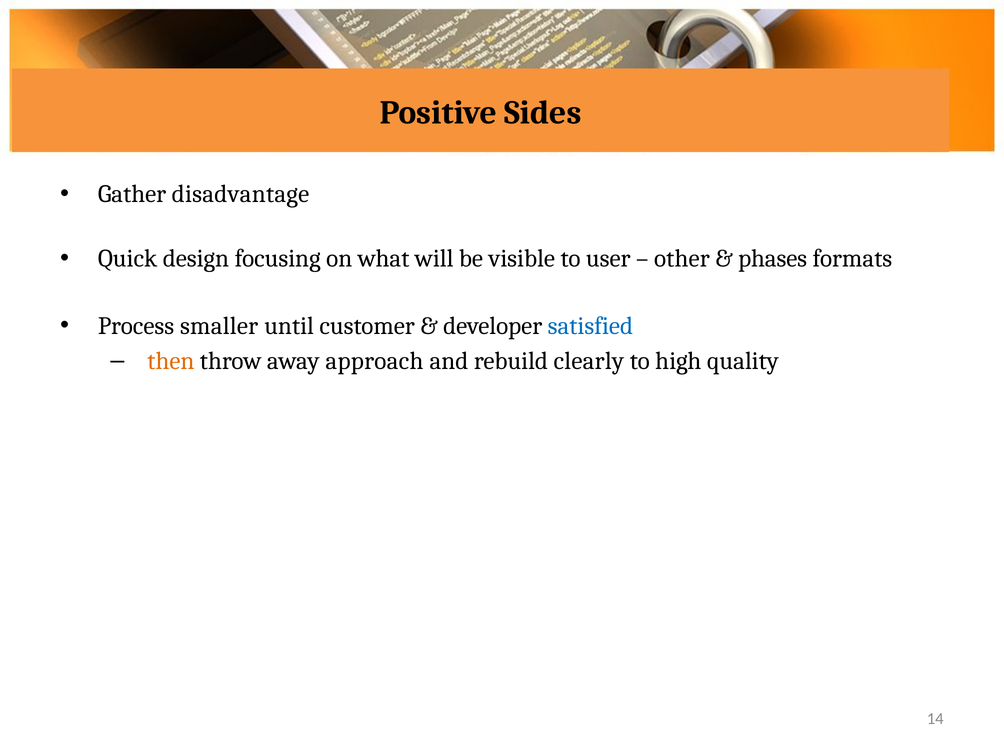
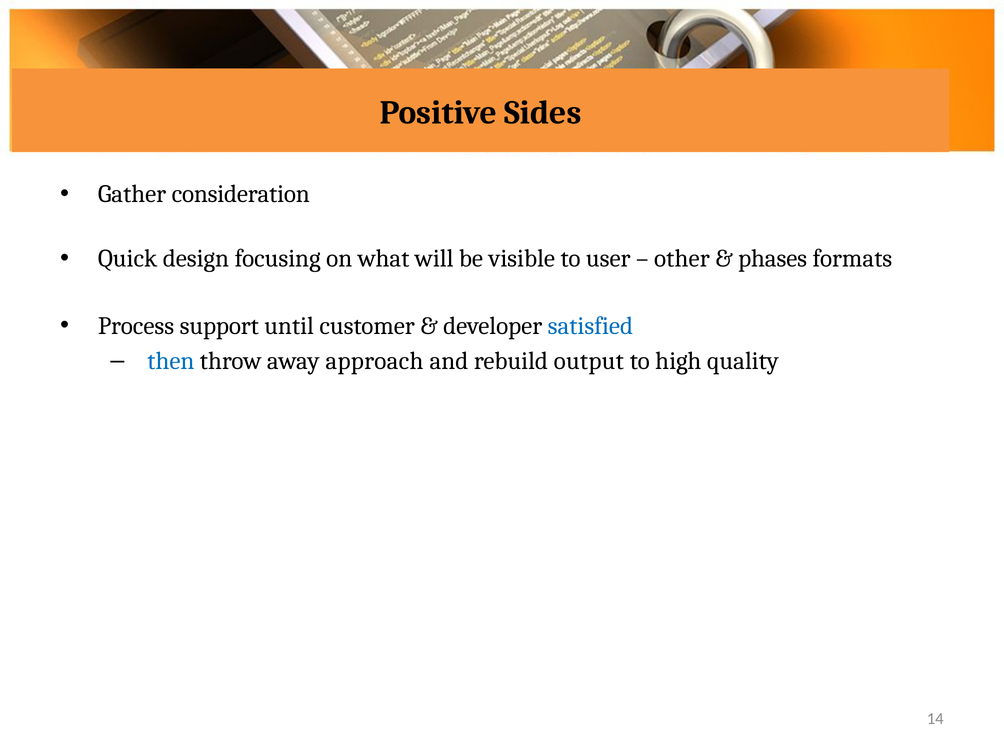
disadvantage: disadvantage -> consideration
smaller: smaller -> support
then colour: orange -> blue
clearly: clearly -> output
